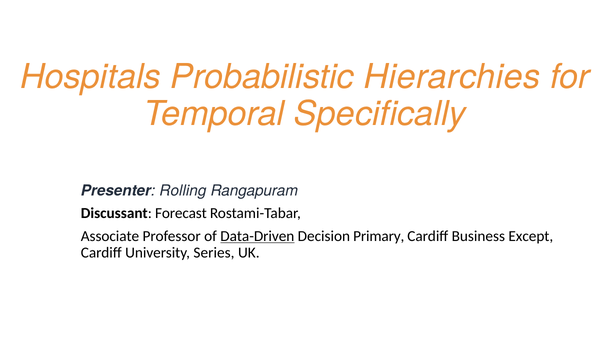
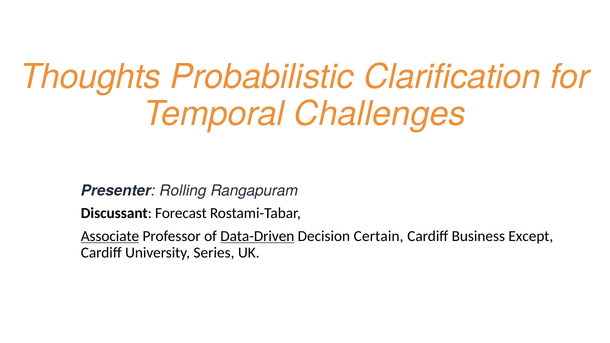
Hospitals: Hospitals -> Thoughts
Hierarchies: Hierarchies -> Clarification
Specifically: Specifically -> Challenges
Associate underline: none -> present
Primary: Primary -> Certain
